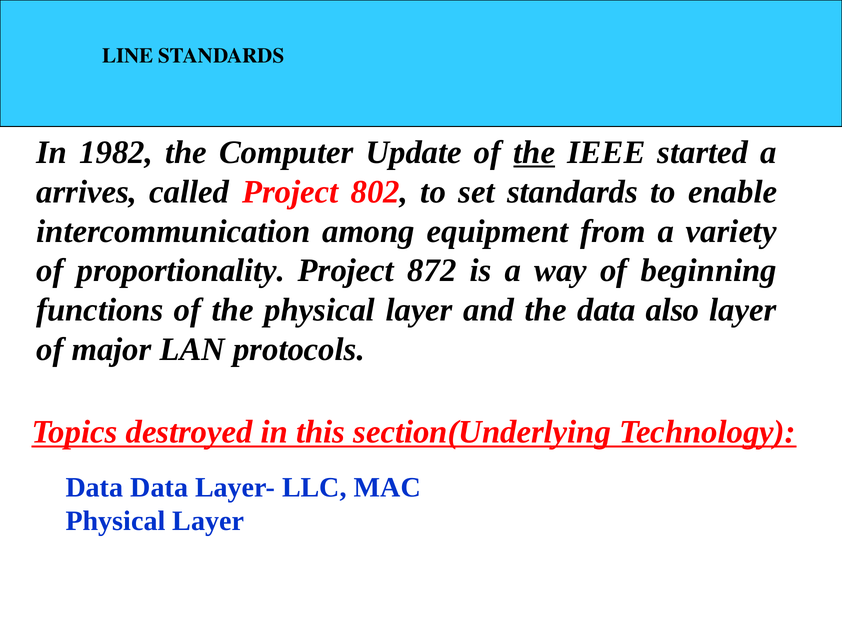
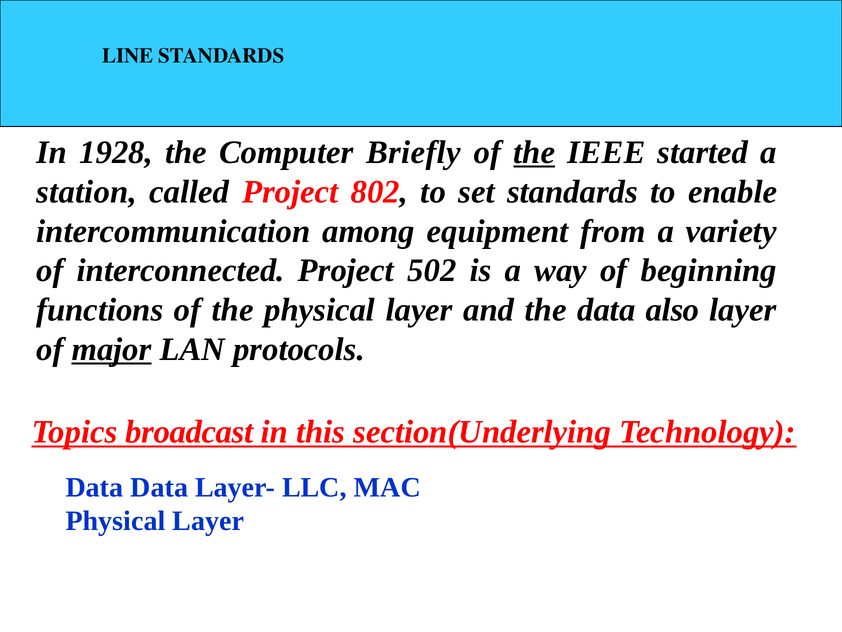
1982: 1982 -> 1928
Update: Update -> Briefly
arrives: arrives -> station
proportionality: proportionality -> interconnected
872: 872 -> 502
major underline: none -> present
destroyed: destroyed -> broadcast
